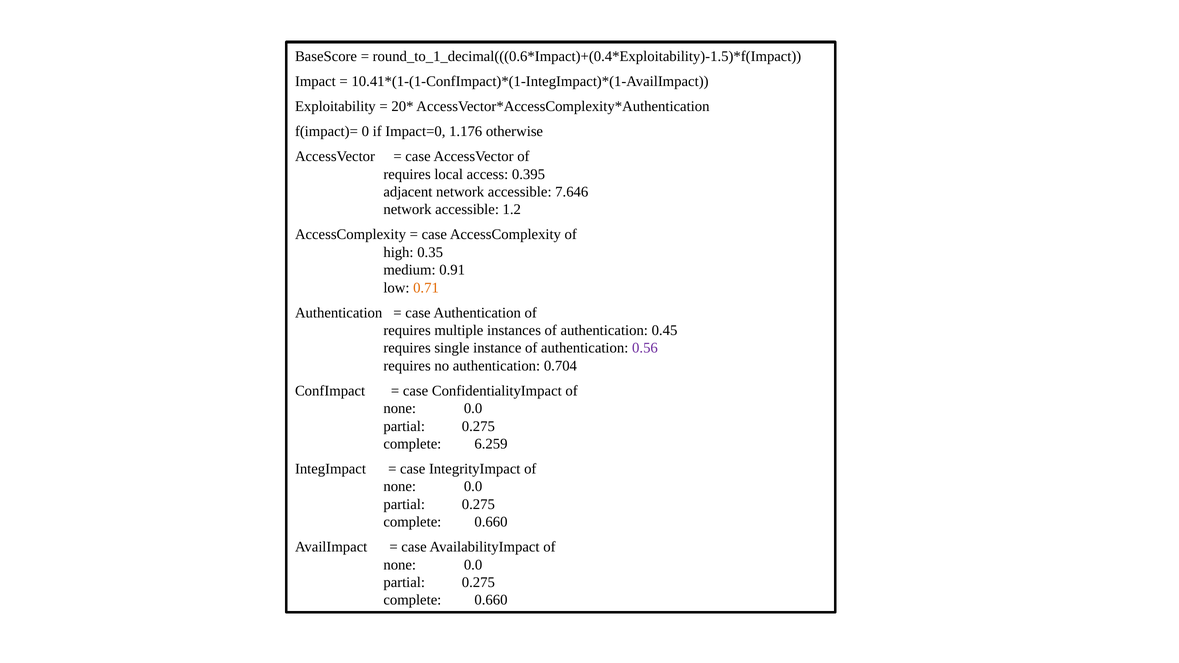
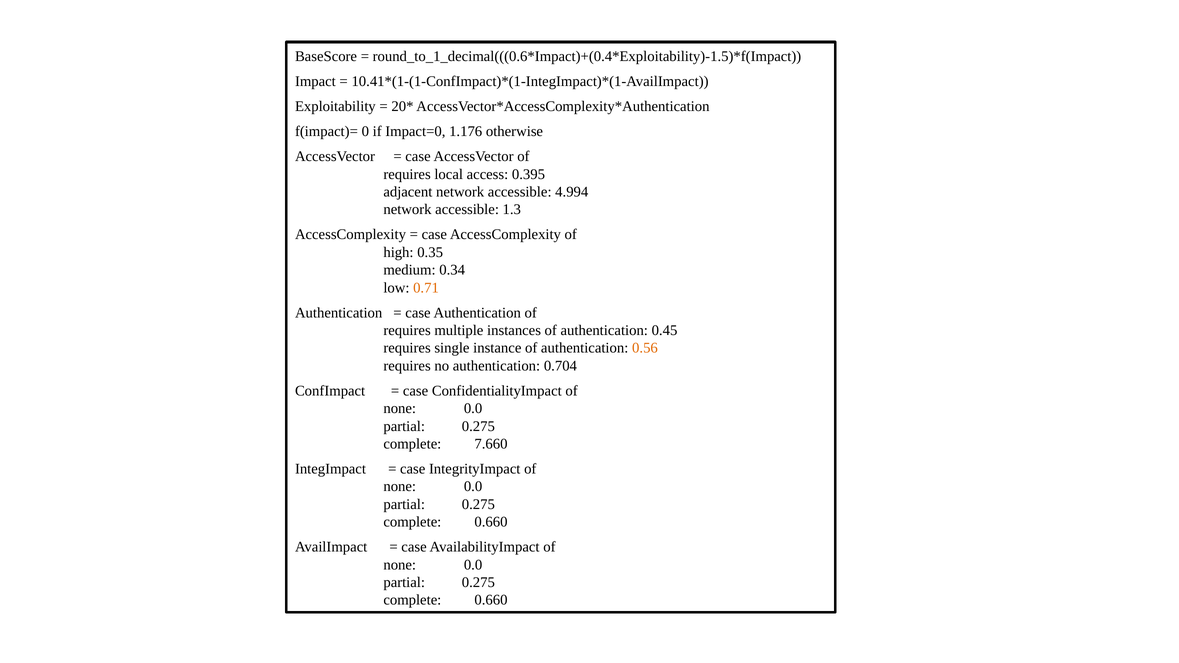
7.646: 7.646 -> 4.994
1.2: 1.2 -> 1.3
0.91: 0.91 -> 0.34
0.56 colour: purple -> orange
6.259: 6.259 -> 7.660
